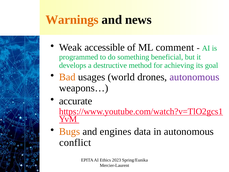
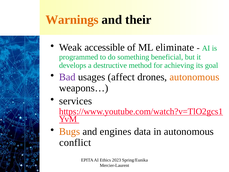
news: news -> their
comment: comment -> eliminate
Bad colour: orange -> purple
world: world -> affect
autonomous at (194, 77) colour: purple -> orange
accurate: accurate -> services
